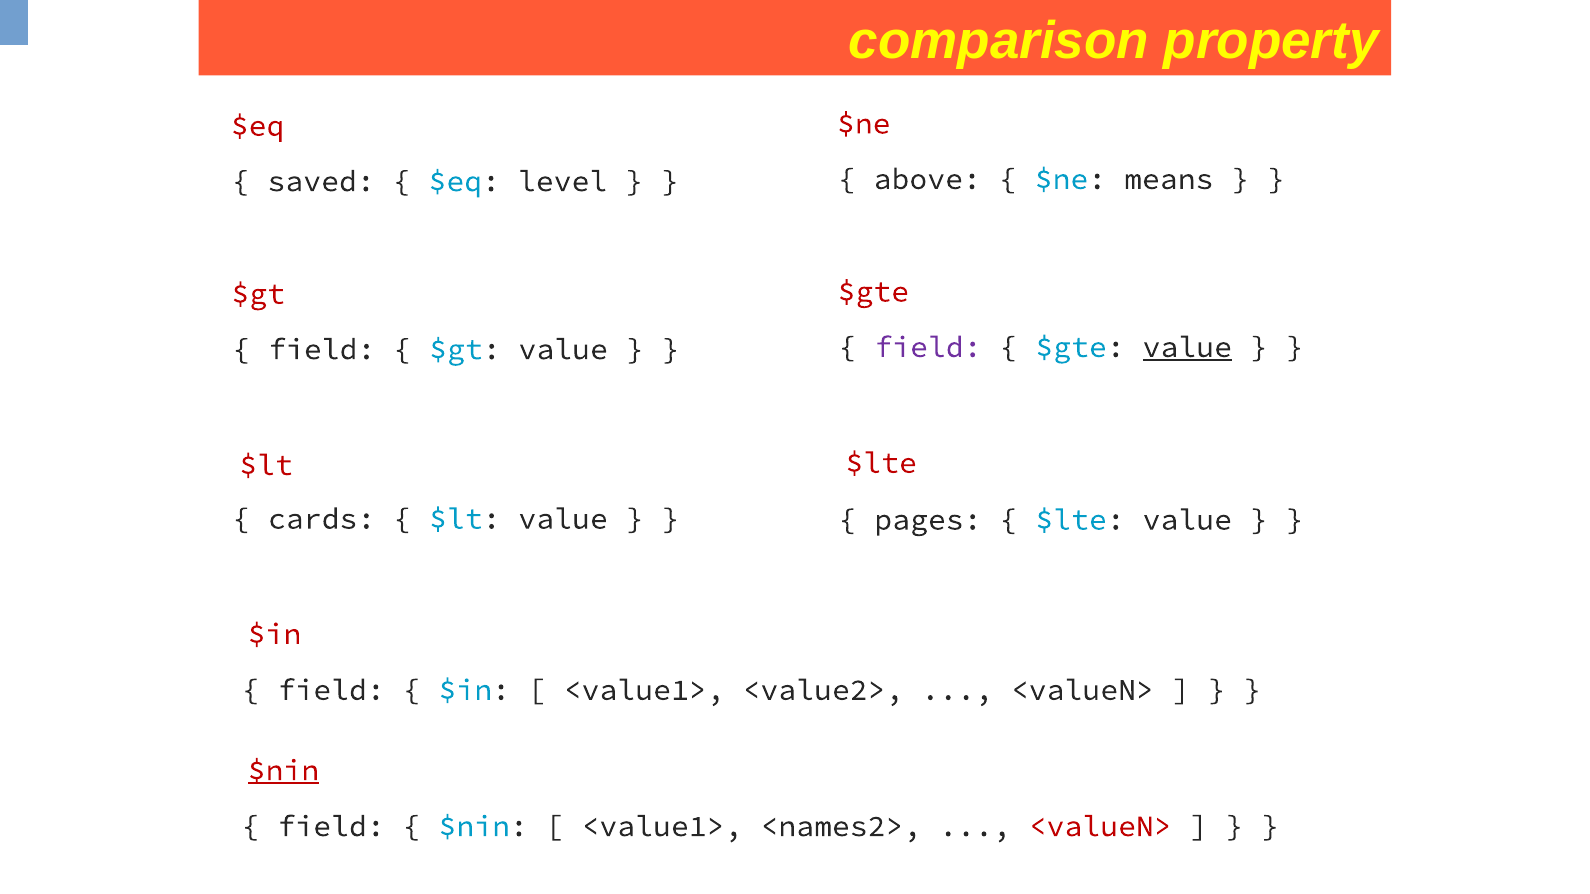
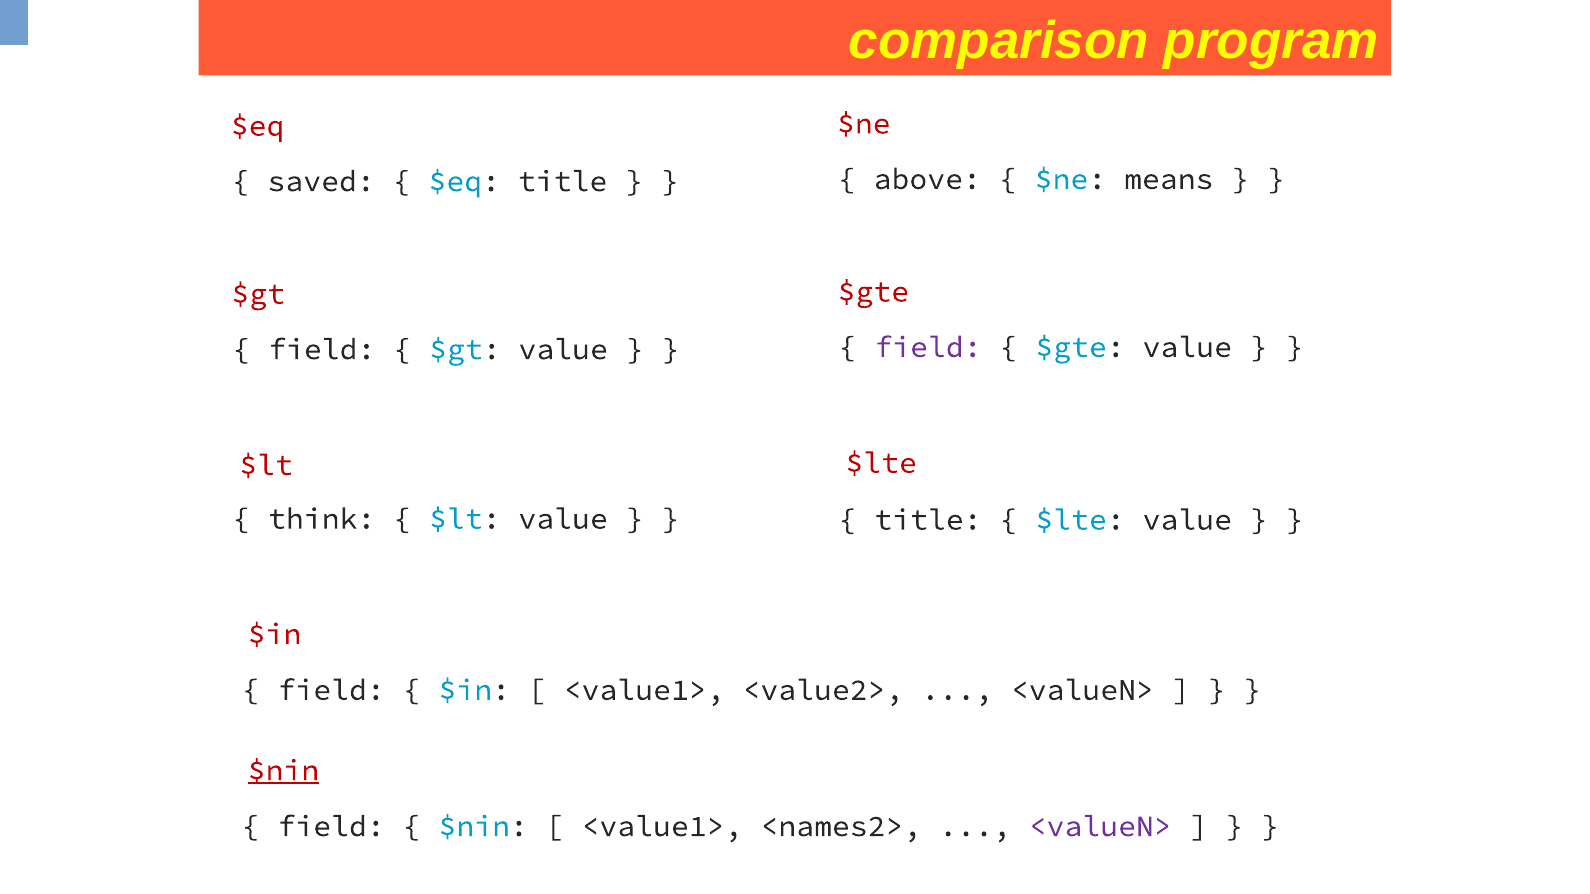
property: property -> program
$eq level: level -> title
value at (1187, 347) underline: present -> none
cards: cards -> think
pages at (928, 520): pages -> title
<valueN> at (1100, 827) colour: red -> purple
